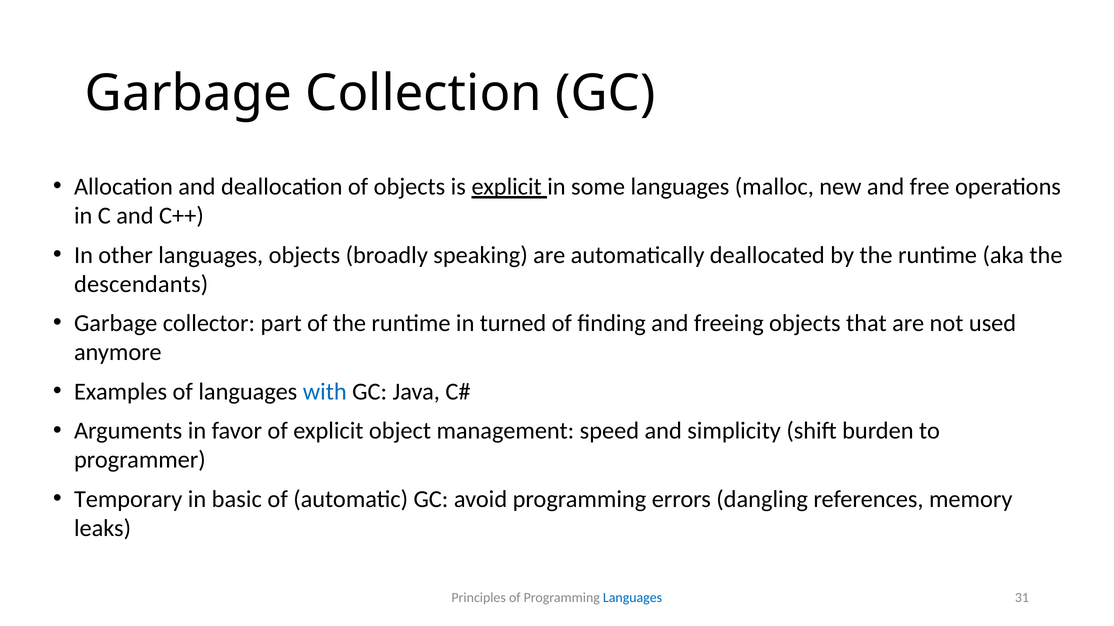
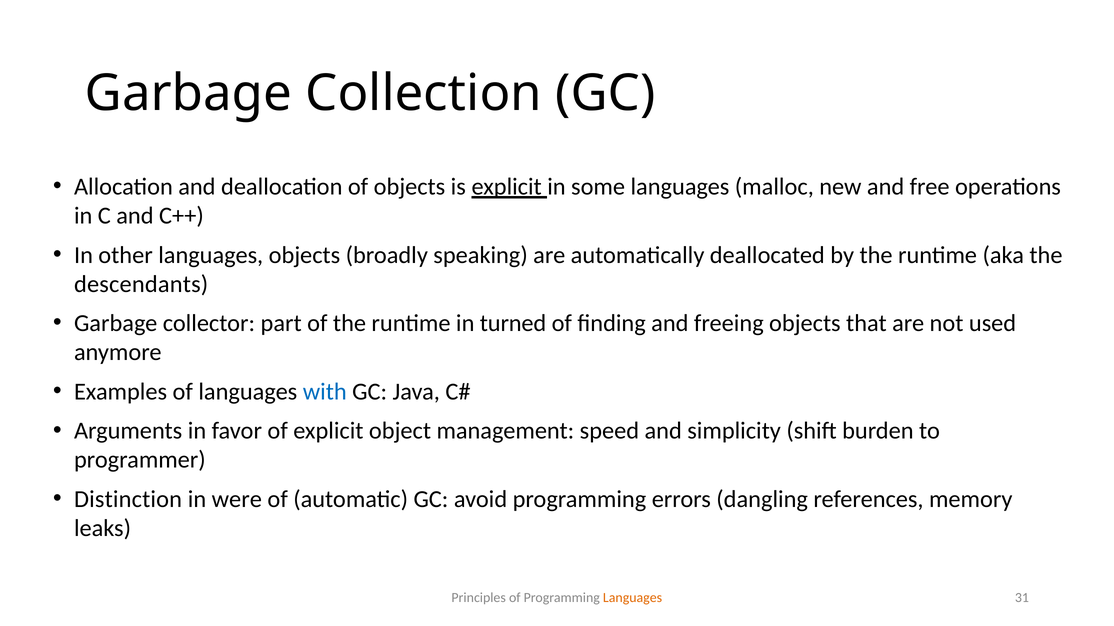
Temporary: Temporary -> Distinction
basic: basic -> were
Languages at (633, 598) colour: blue -> orange
